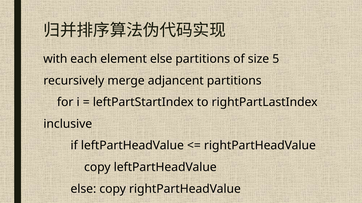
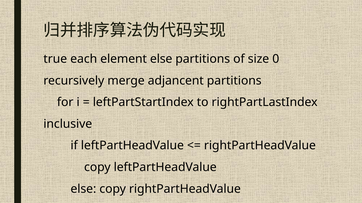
with: with -> true
5: 5 -> 0
